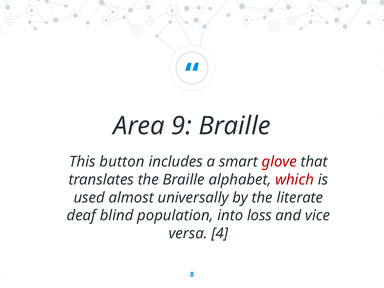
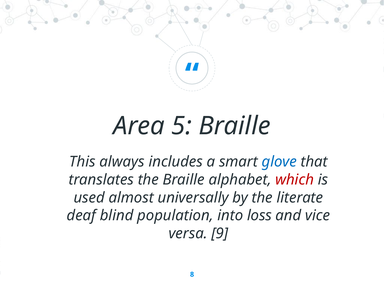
9: 9 -> 5
button: button -> always
glove colour: red -> blue
4: 4 -> 9
